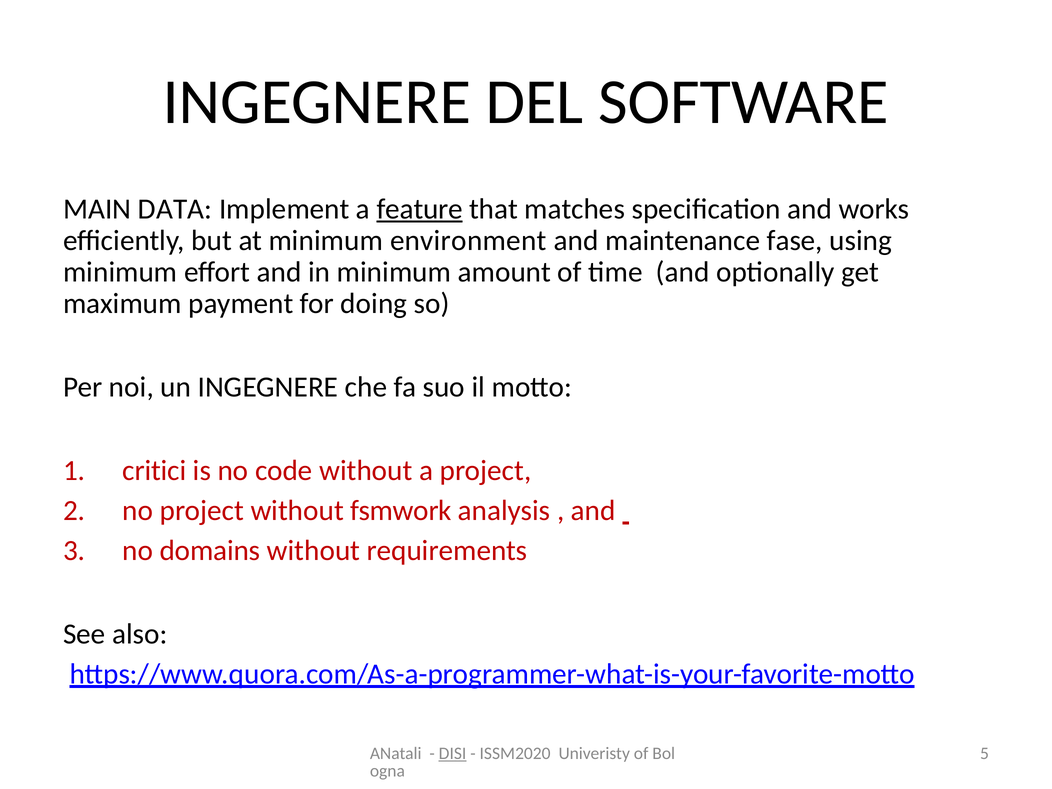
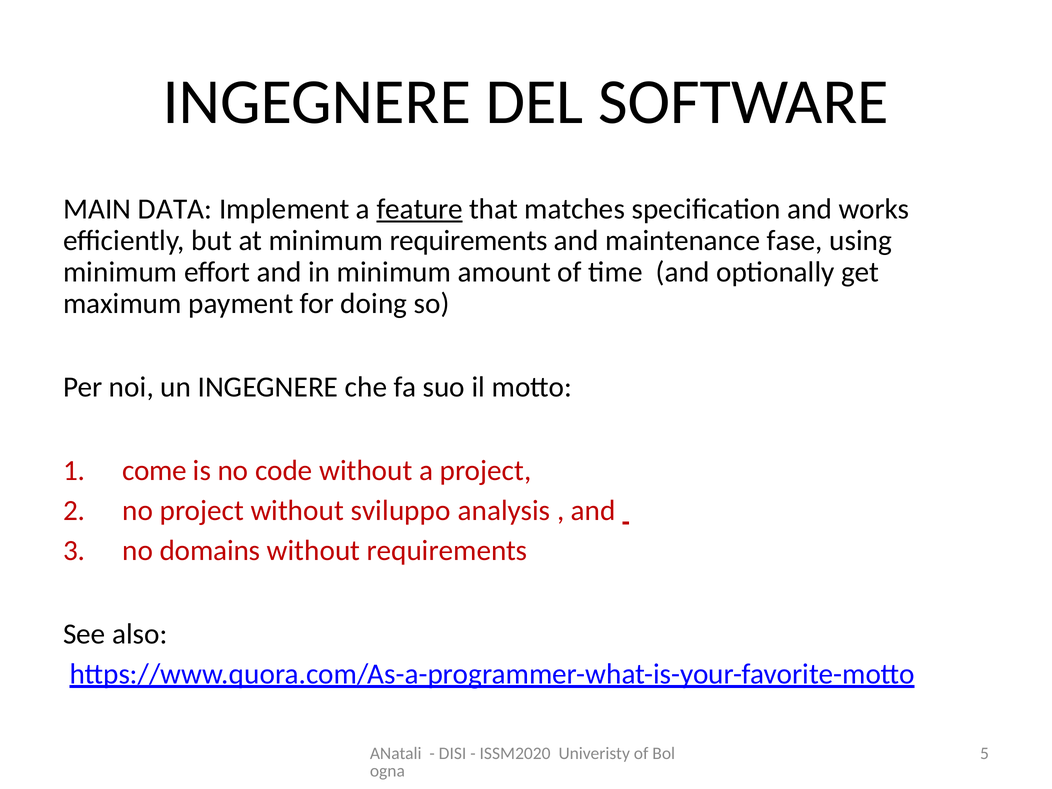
minimum environment: environment -> requirements
critici: critici -> come
fsmwork: fsmwork -> sviluppo
DISI underline: present -> none
